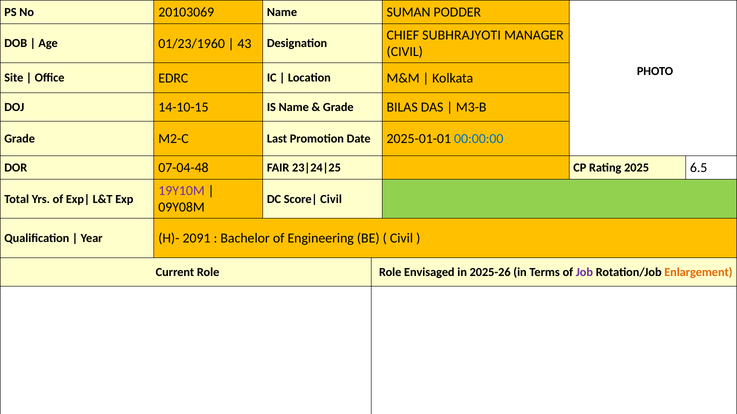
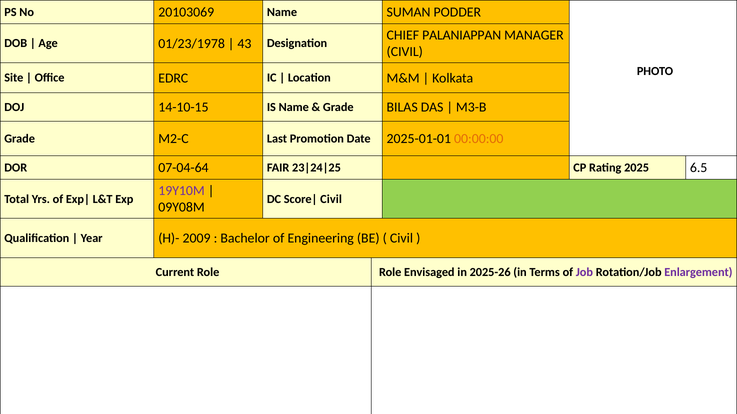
SUBHRAJYOTI: SUBHRAJYOTI -> PALANIAPPAN
01/23/1960: 01/23/1960 -> 01/23/1978
00:00:00 colour: blue -> orange
07-04-48: 07-04-48 -> 07-04-64
2091: 2091 -> 2009
Enlargement colour: orange -> purple
